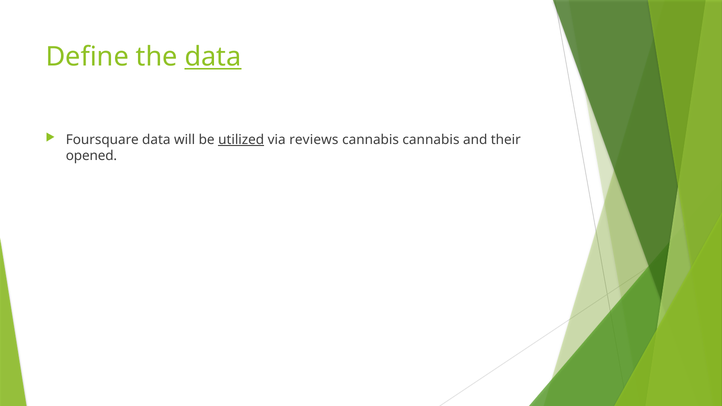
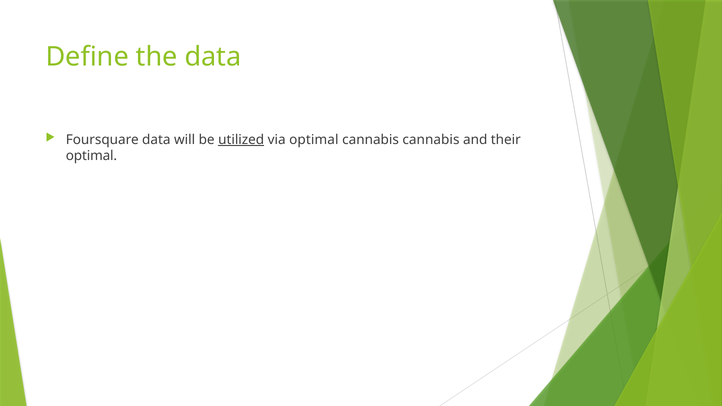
data at (213, 57) underline: present -> none
via reviews: reviews -> optimal
opened at (91, 156): opened -> optimal
